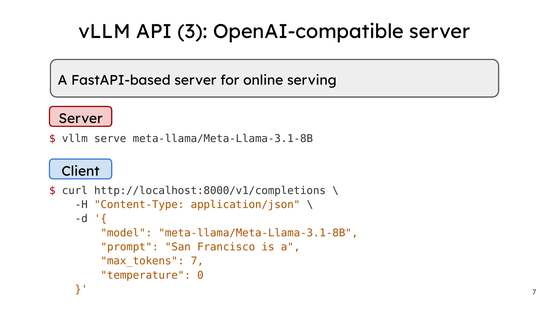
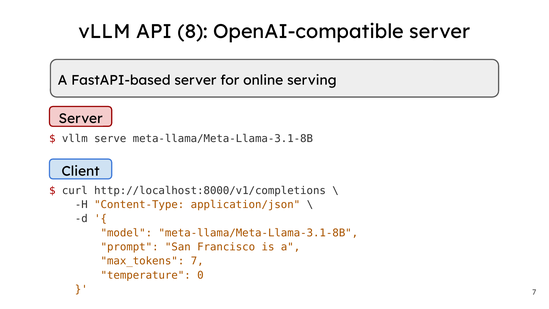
3: 3 -> 8
